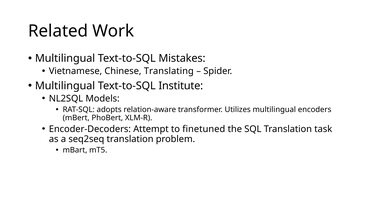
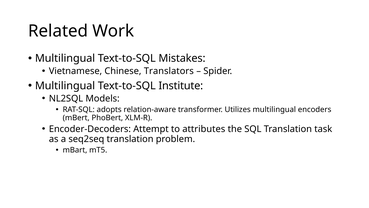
Translating: Translating -> Translators
finetuned: finetuned -> attributes
